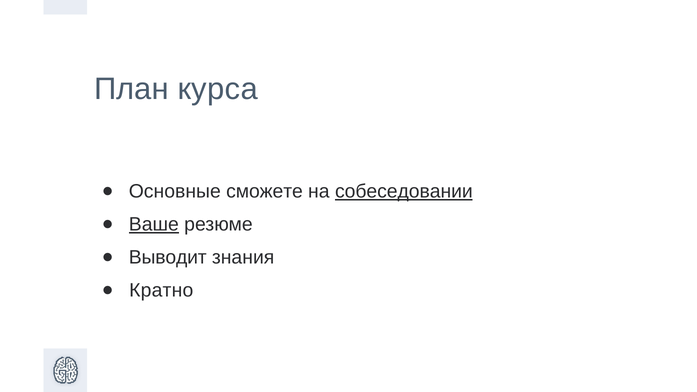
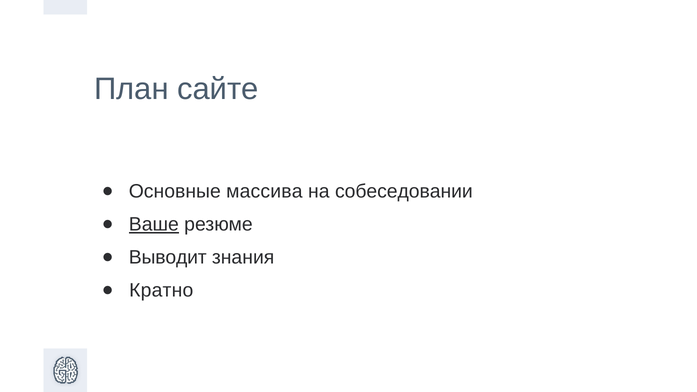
курса: курса -> сайте
сможете: сможете -> массива
собеседовании underline: present -> none
